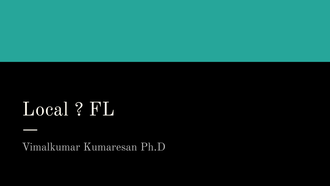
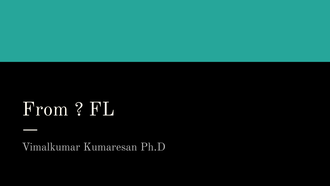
Local: Local -> From
